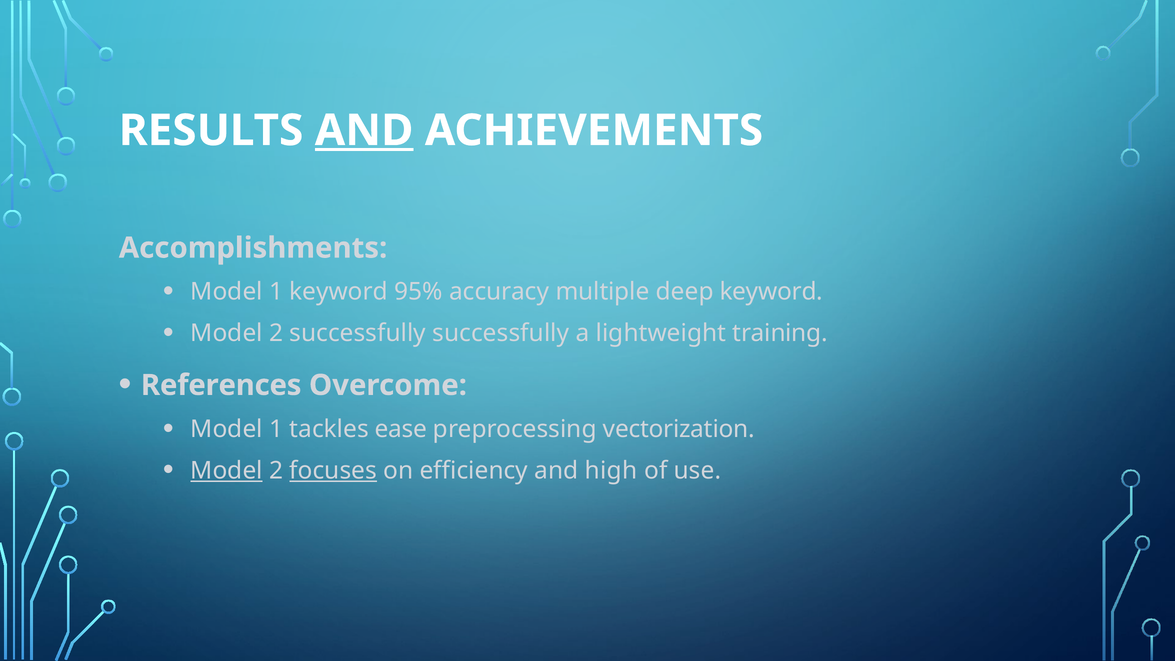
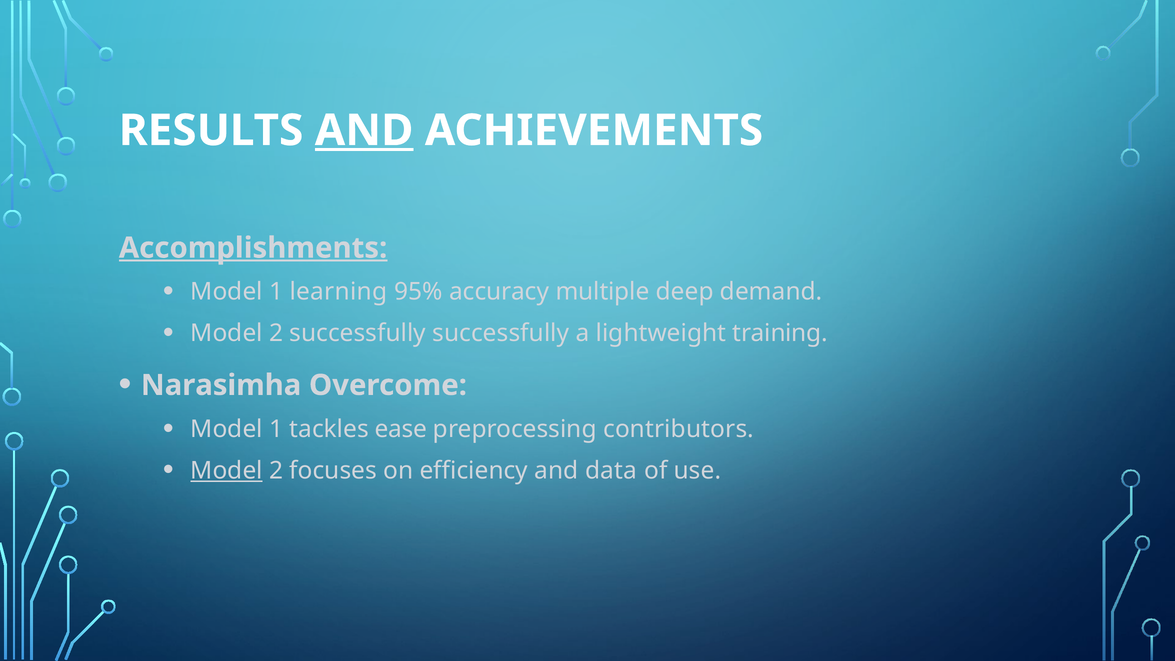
Accomplishments underline: none -> present
1 keyword: keyword -> learning
deep keyword: keyword -> demand
References: References -> Narasimha
vectorization: vectorization -> contributors
focuses underline: present -> none
high: high -> data
